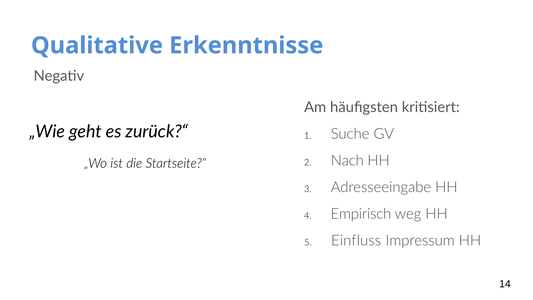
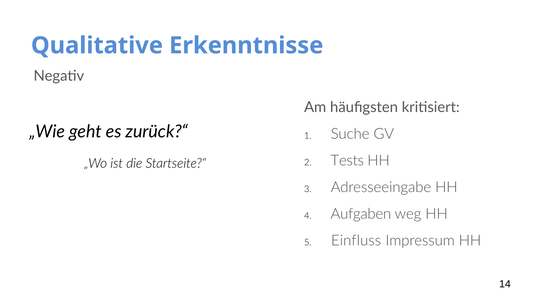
Nach: Nach -> Tests
Empirisch: Empirisch -> Aufgaben
